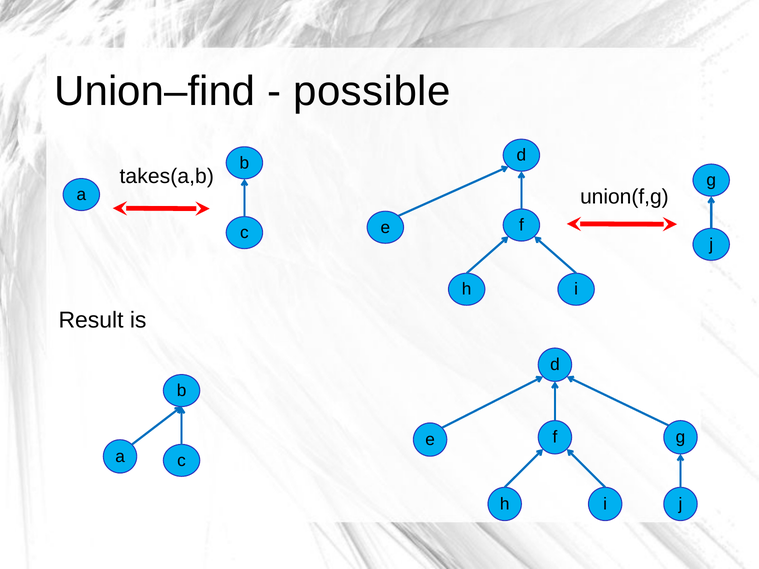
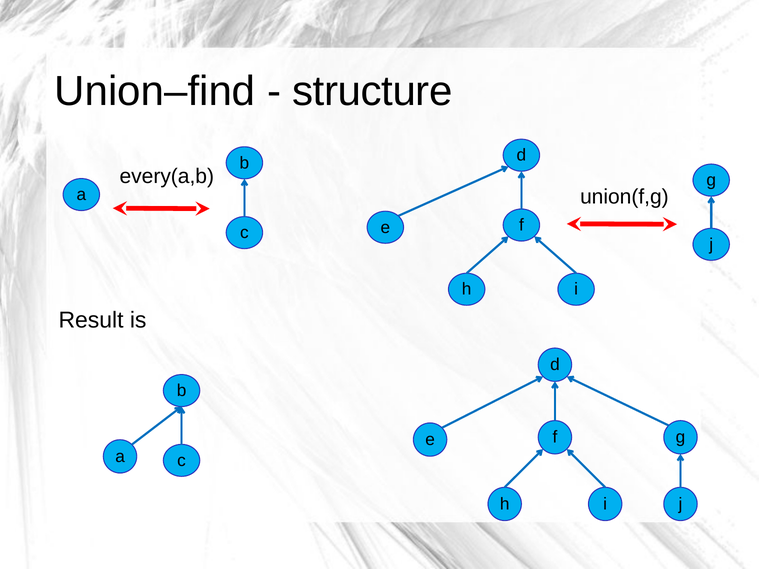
possible: possible -> structure
takes(a,b: takes(a,b -> every(a,b
